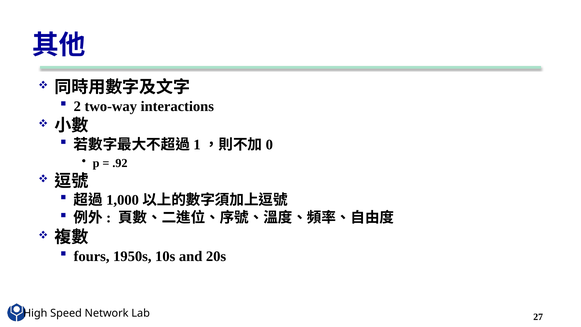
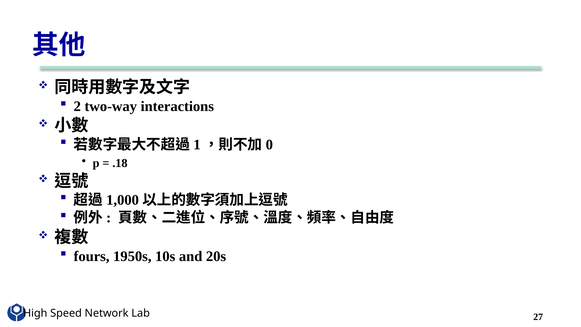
.92: .92 -> .18
